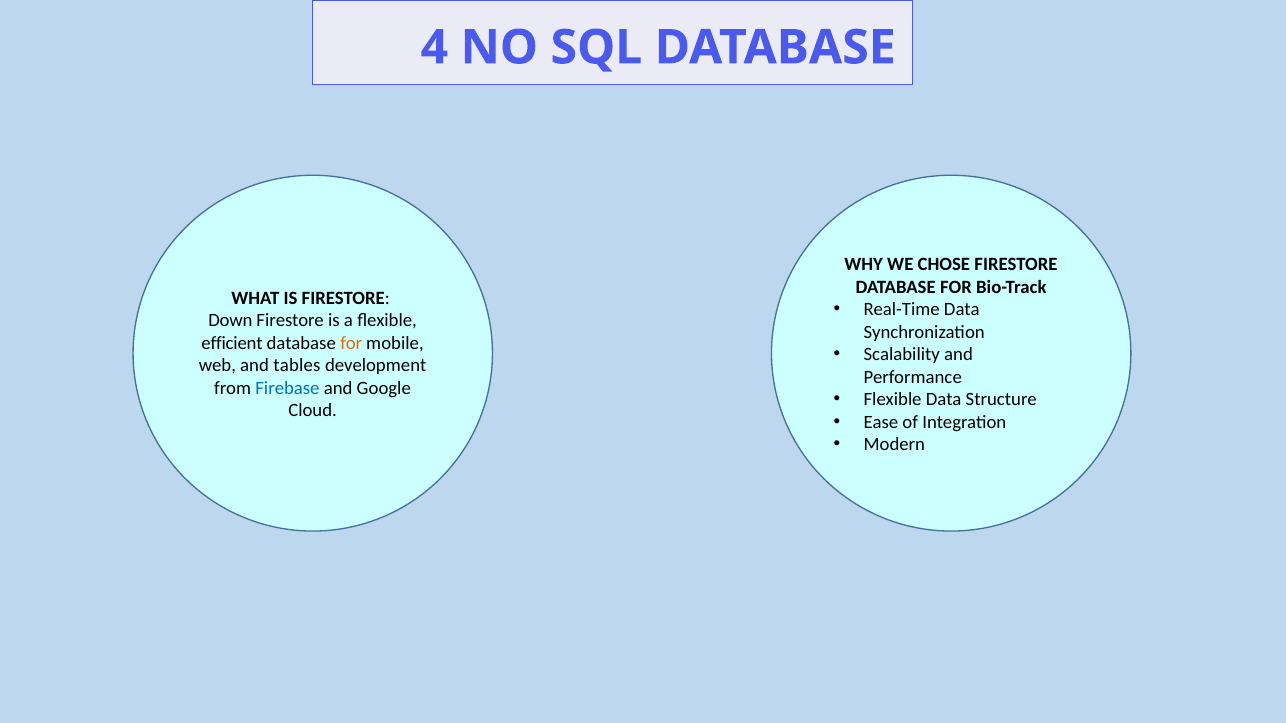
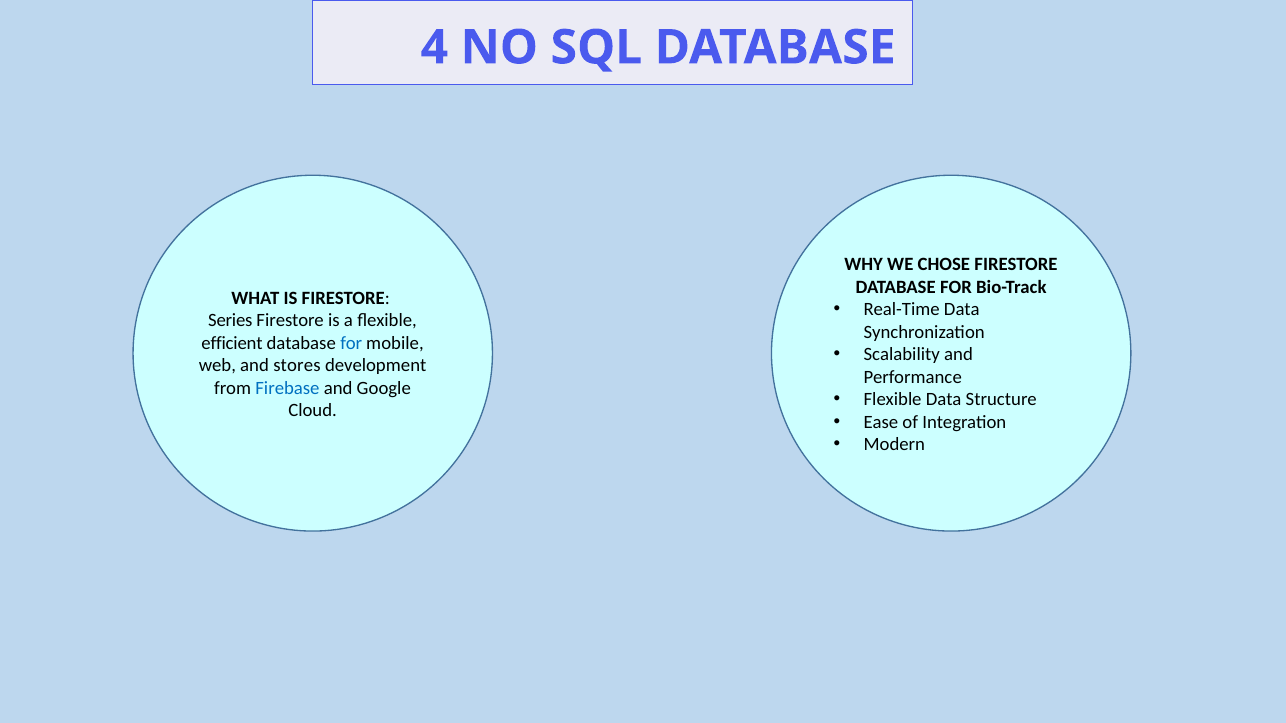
Down: Down -> Series
for at (351, 343) colour: orange -> blue
tables: tables -> stores
